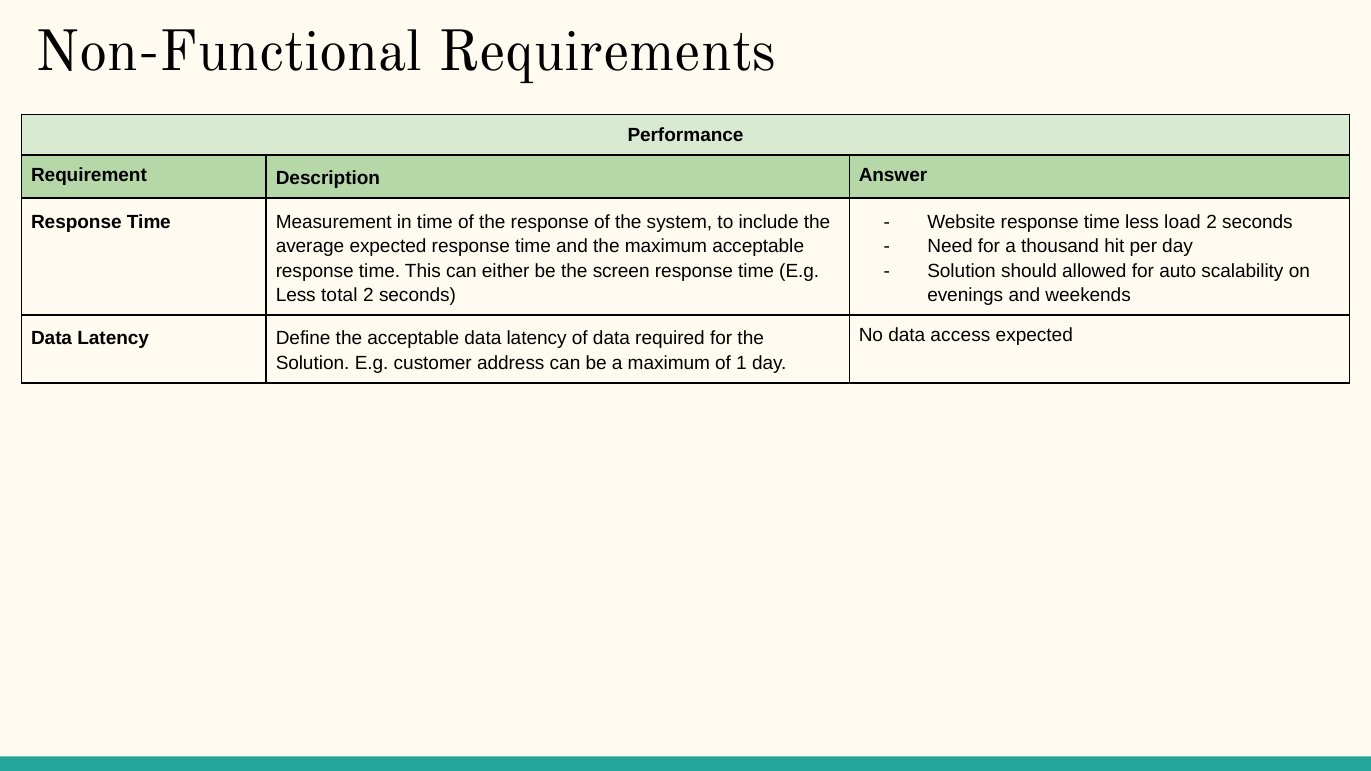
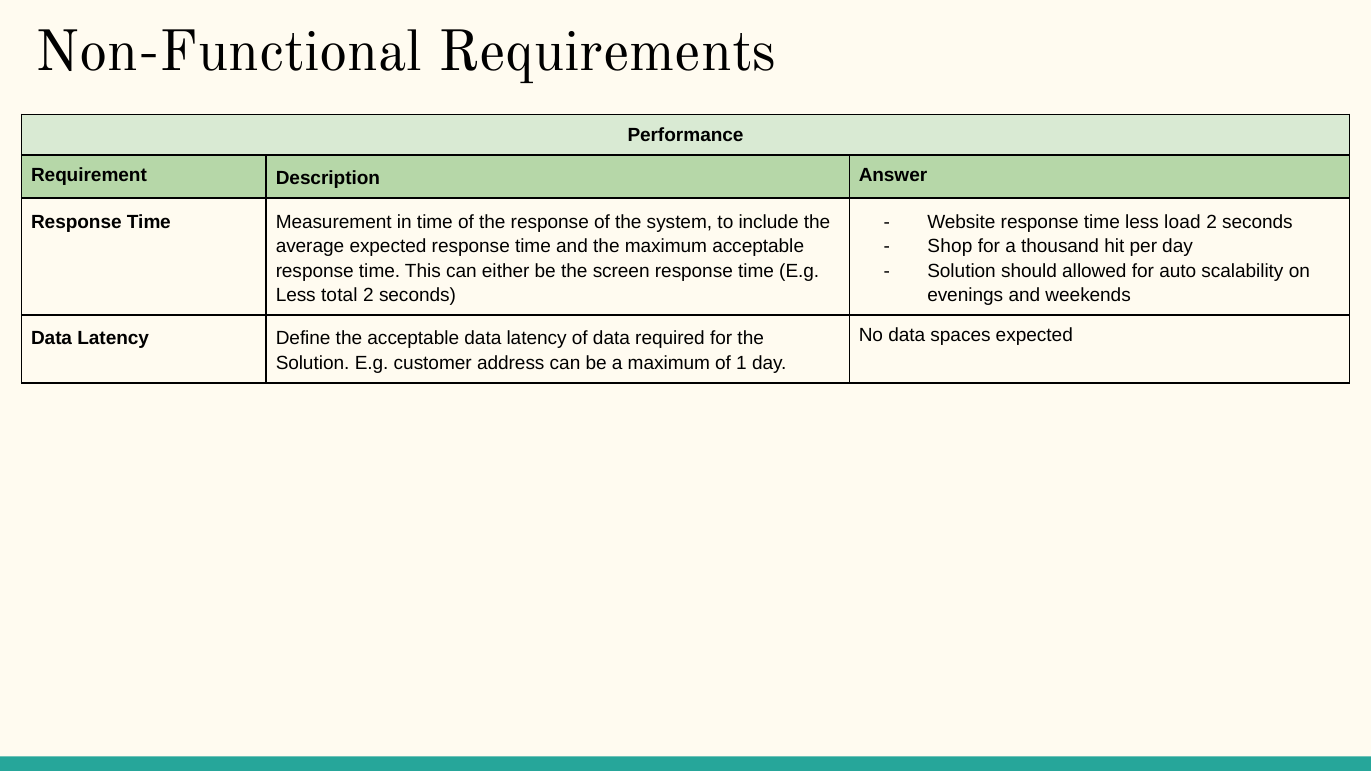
Need: Need -> Shop
access: access -> spaces
